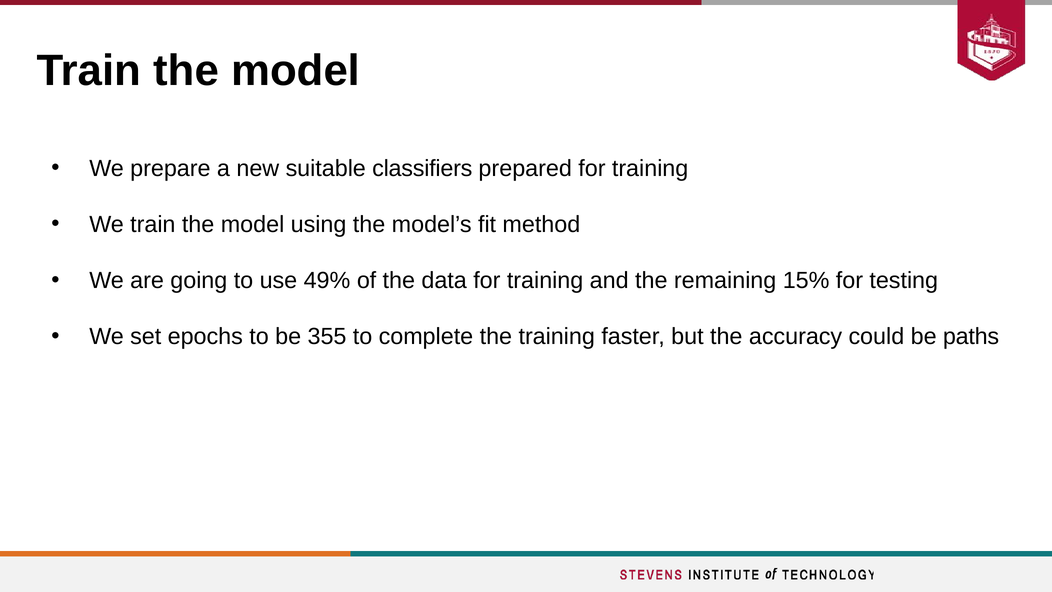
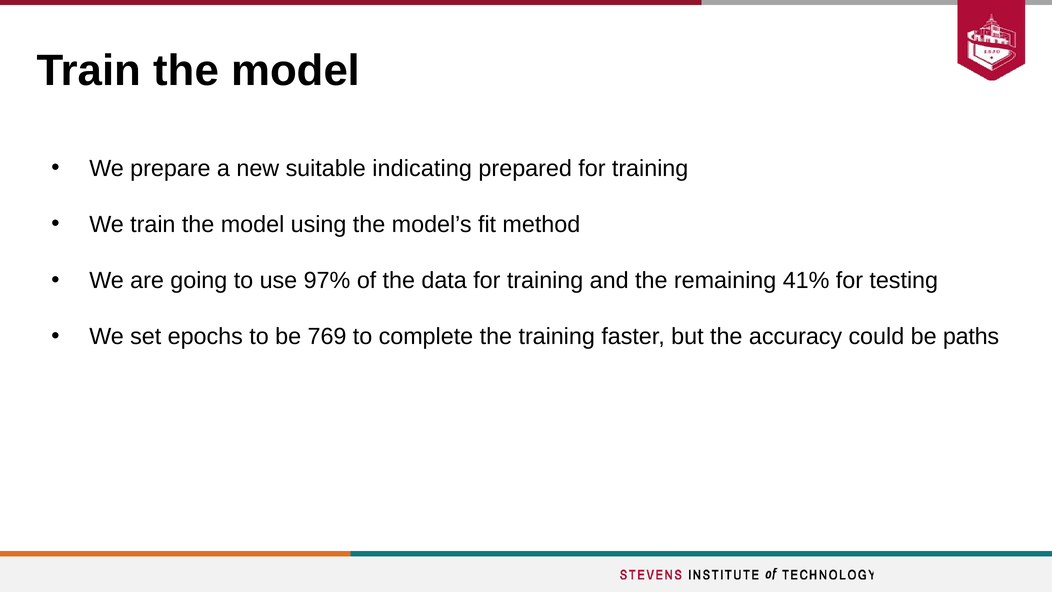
classifiers: classifiers -> indicating
49%: 49% -> 97%
15%: 15% -> 41%
355: 355 -> 769
